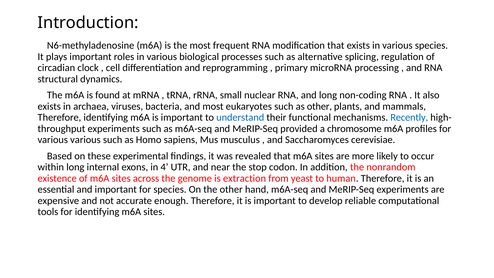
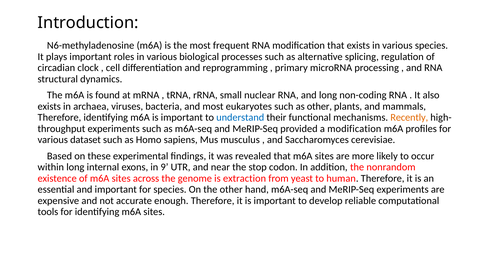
Recently colour: blue -> orange
a chromosome: chromosome -> modification
various various: various -> dataset
4: 4 -> 9
